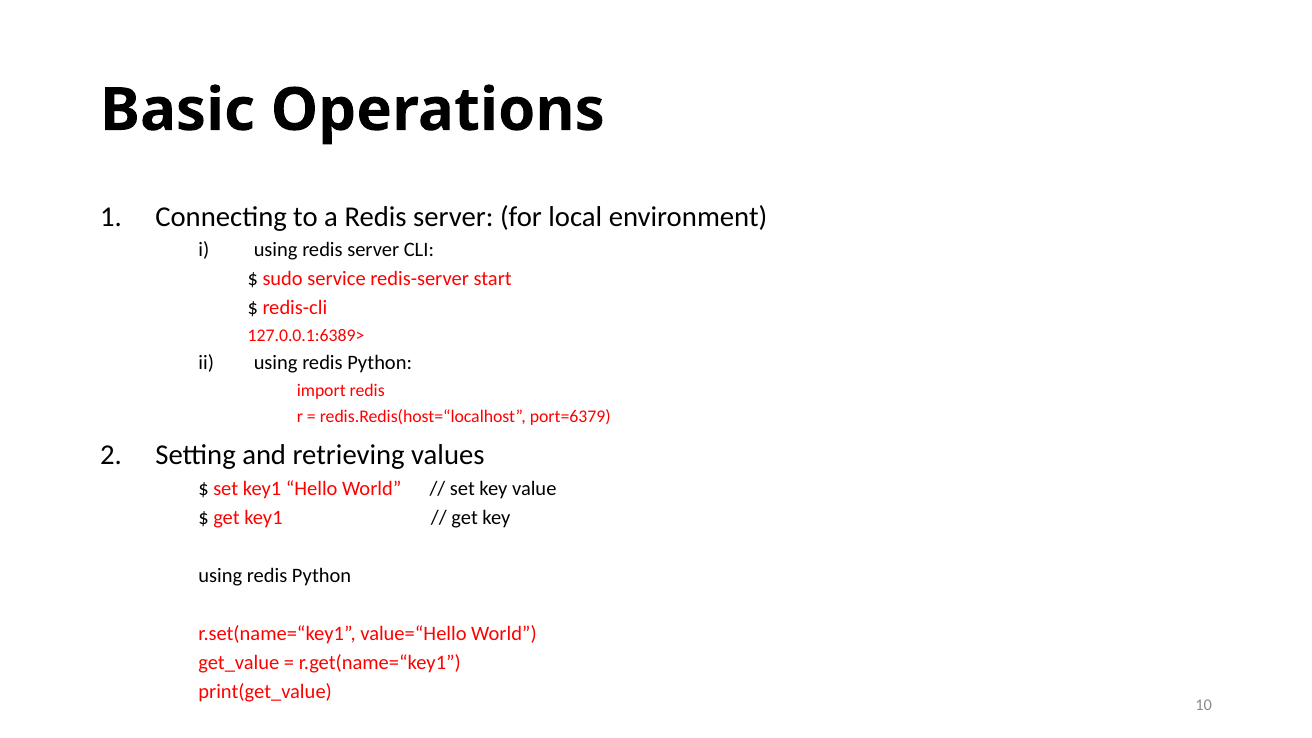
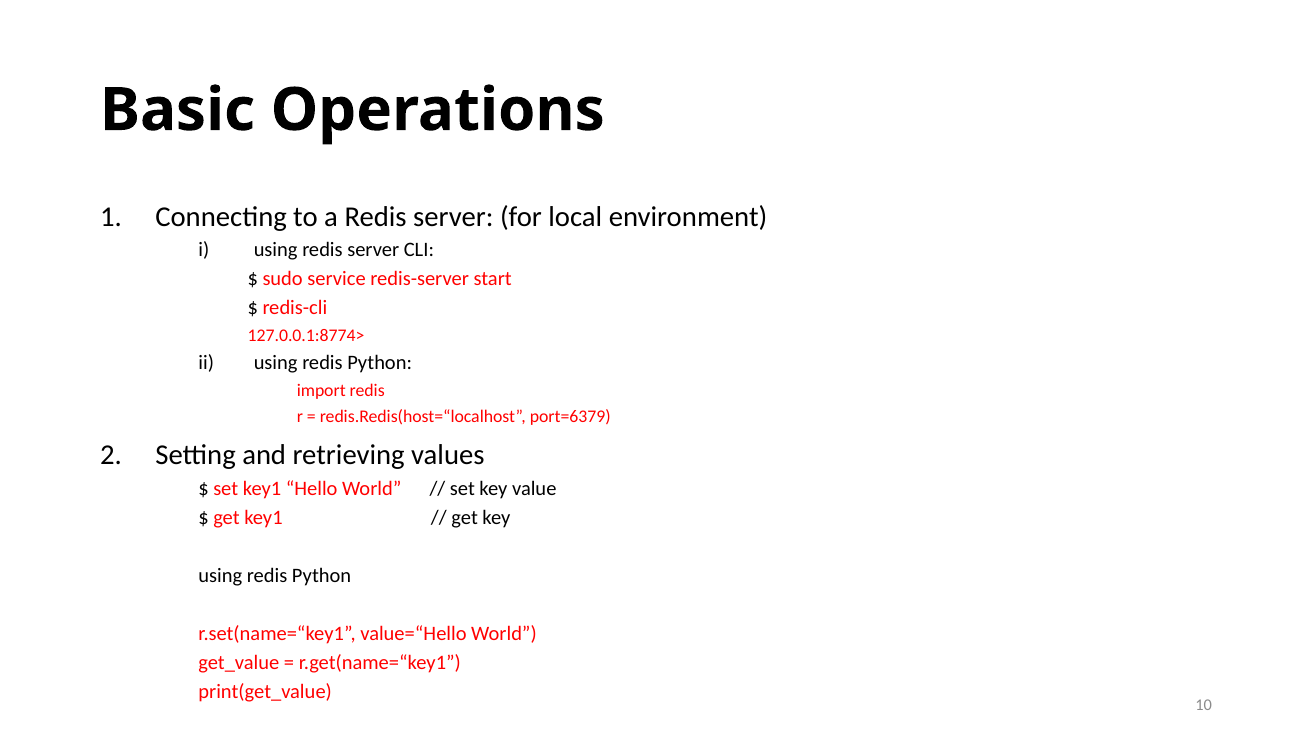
127.0.0.1:6389>: 127.0.0.1:6389> -> 127.0.0.1:8774>
